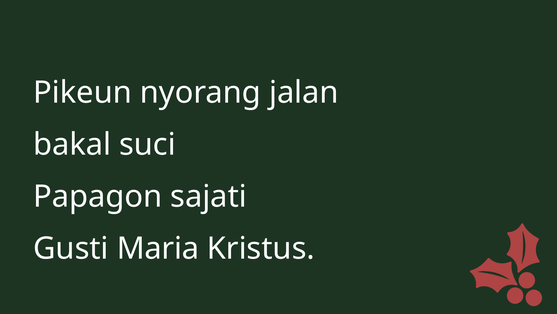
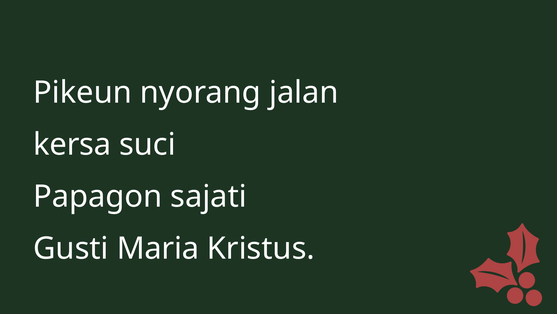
bakal: bakal -> kersa
